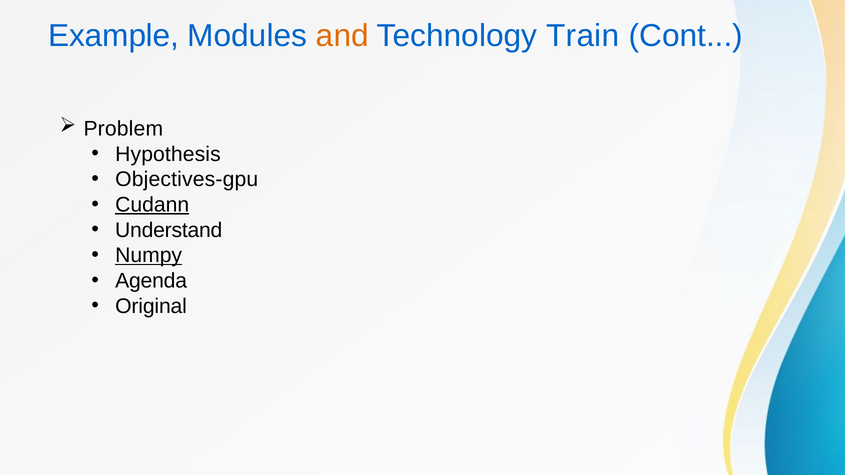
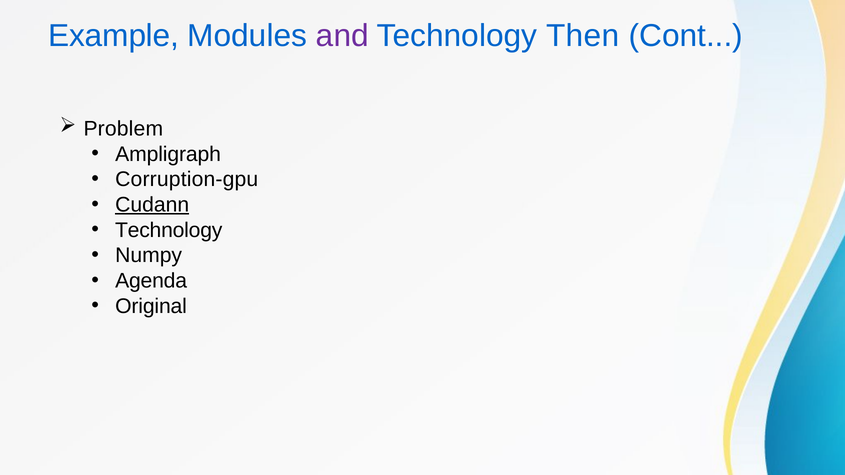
and colour: orange -> purple
Train: Train -> Then
Hypothesis: Hypothesis -> Ampligraph
Objectives-gpu: Objectives-gpu -> Corruption-gpu
Understand at (169, 230): Understand -> Technology
Numpy underline: present -> none
